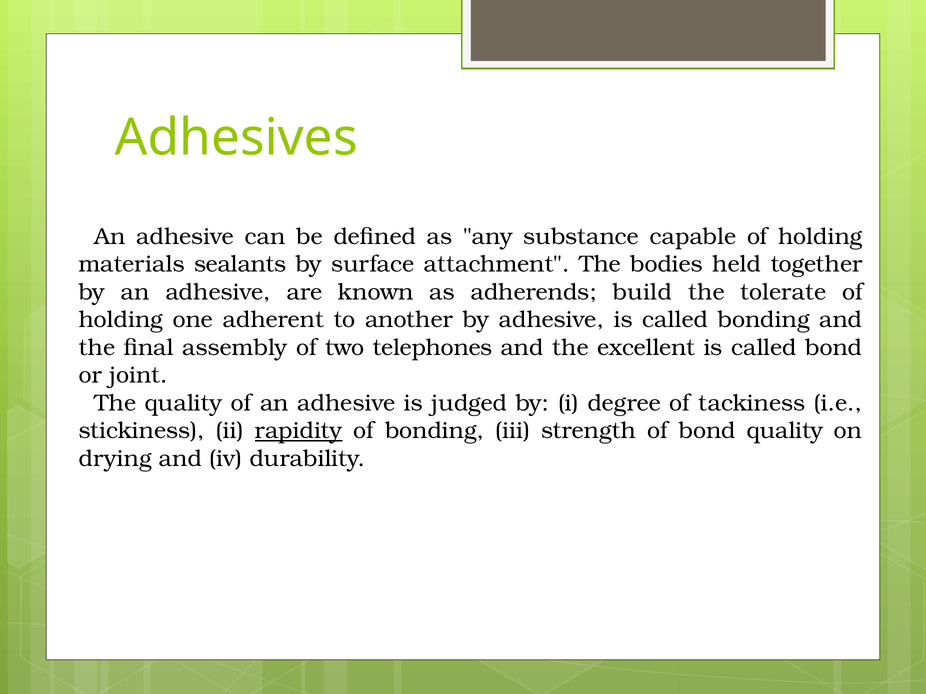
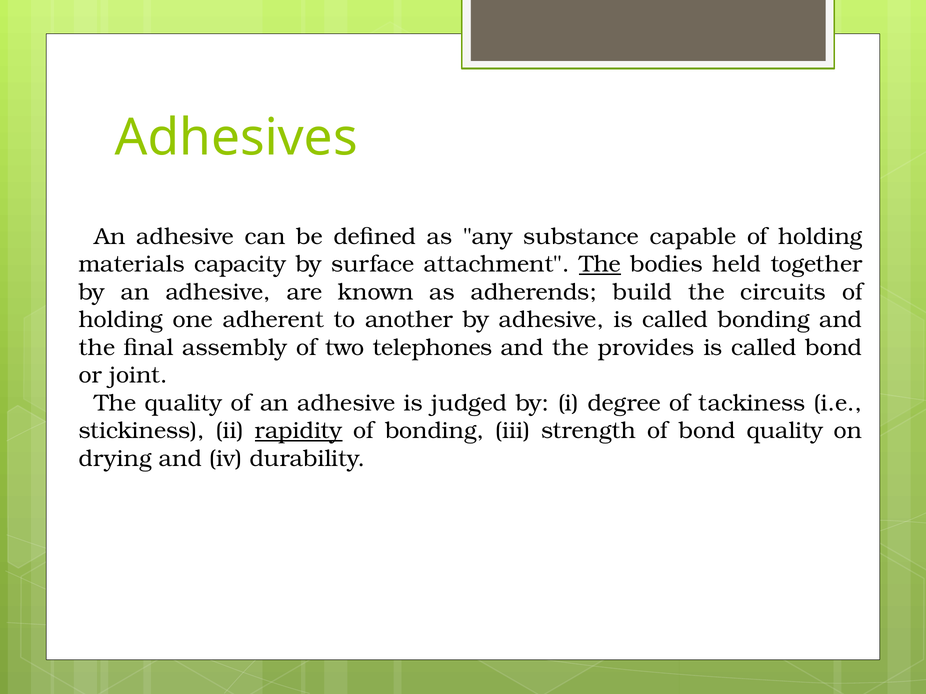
sealants: sealants -> capacity
The at (600, 264) underline: none -> present
tolerate: tolerate -> circuits
excellent: excellent -> provides
